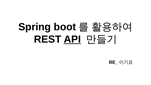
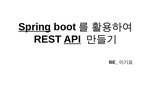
Spring underline: none -> present
